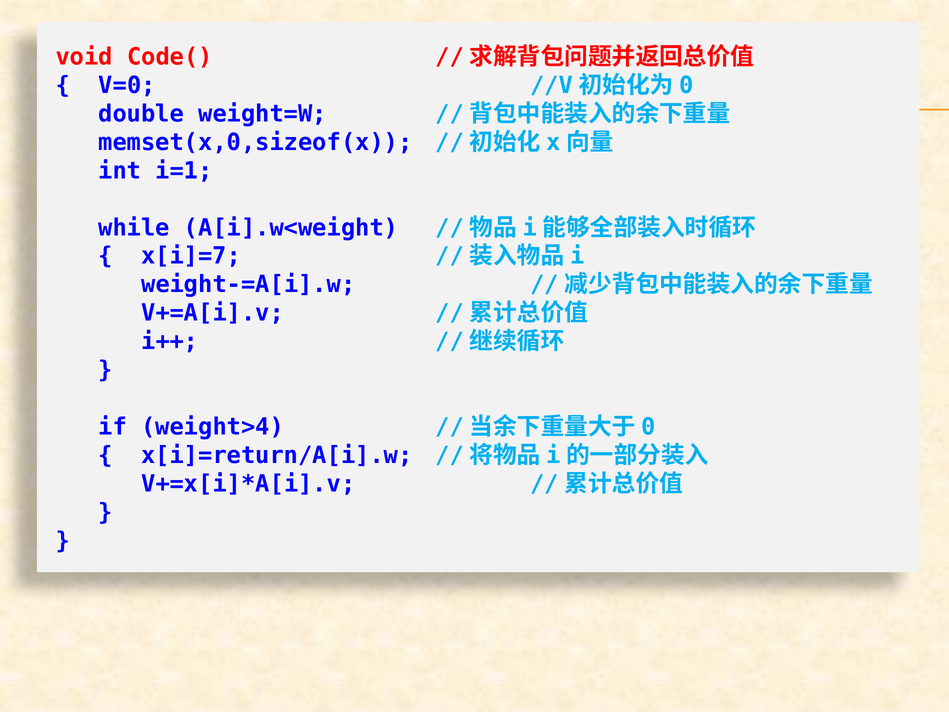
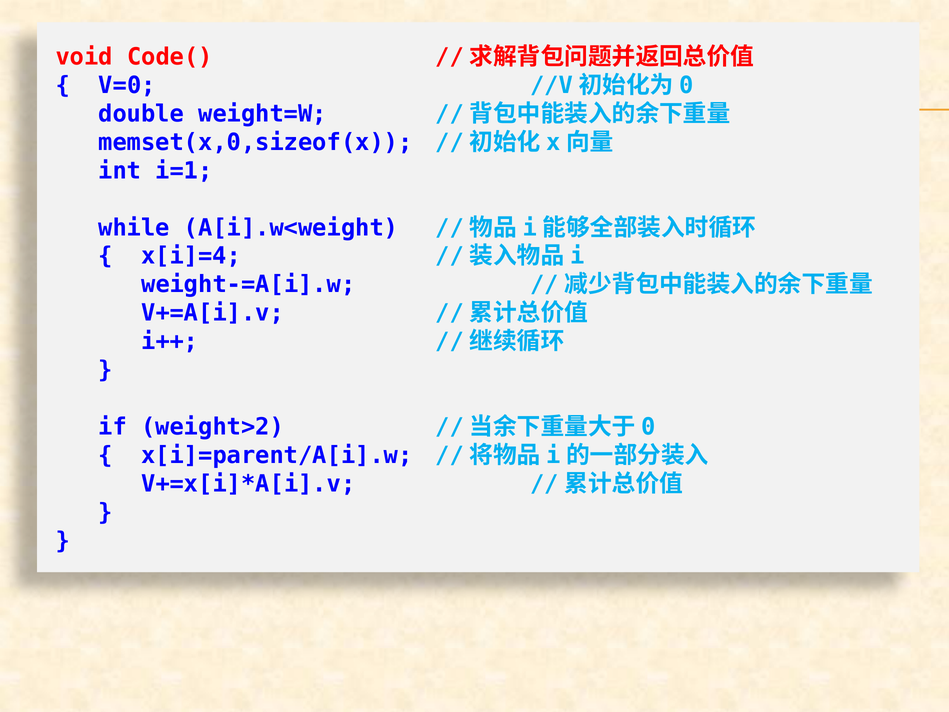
x[i]=7: x[i]=7 -> x[i]=4
weight>4: weight>4 -> weight>2
x[i]=return/A[i].w: x[i]=return/A[i].w -> x[i]=parent/A[i].w
